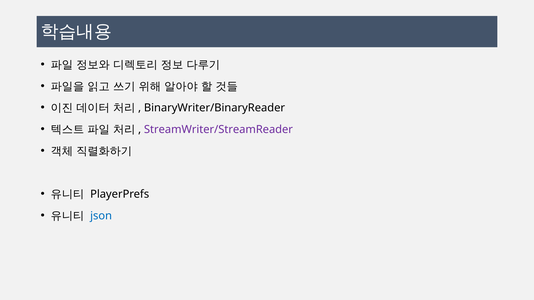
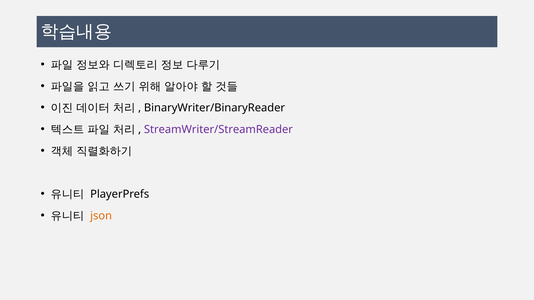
json colour: blue -> orange
